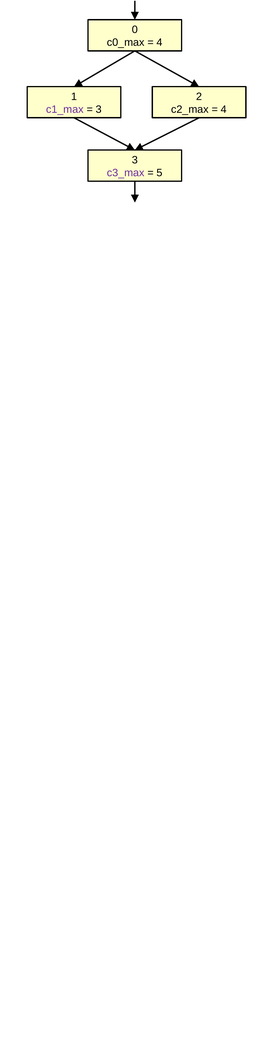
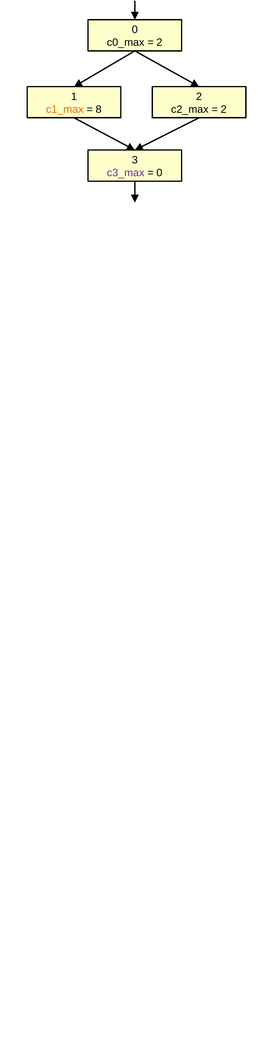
4 at (160, 43): 4 -> 2
c1_max colour: purple -> orange
3 at (99, 109): 3 -> 8
4 at (224, 109): 4 -> 2
5 at (160, 173): 5 -> 0
